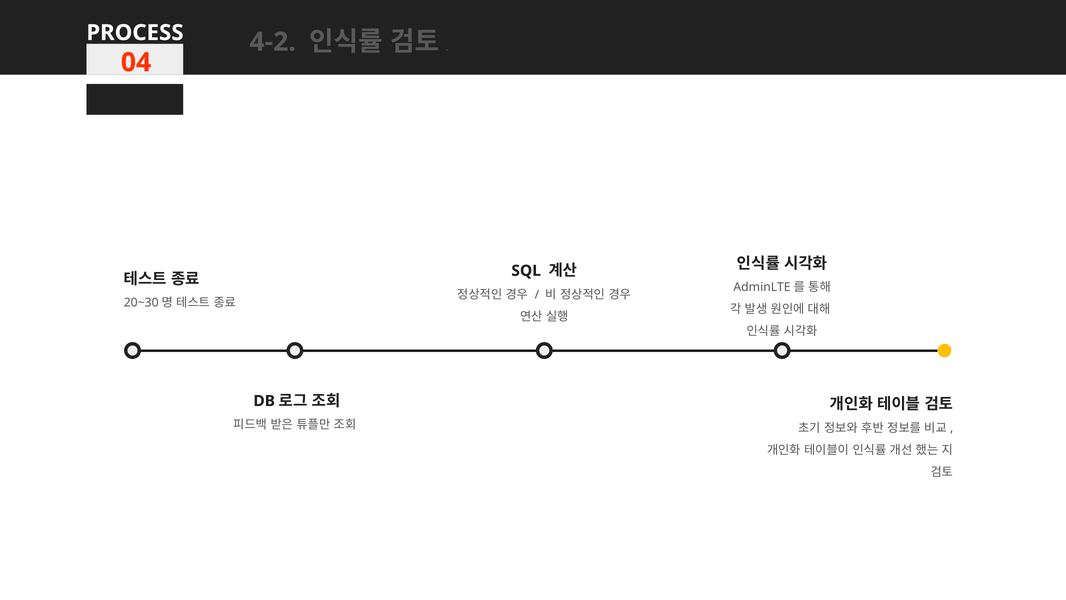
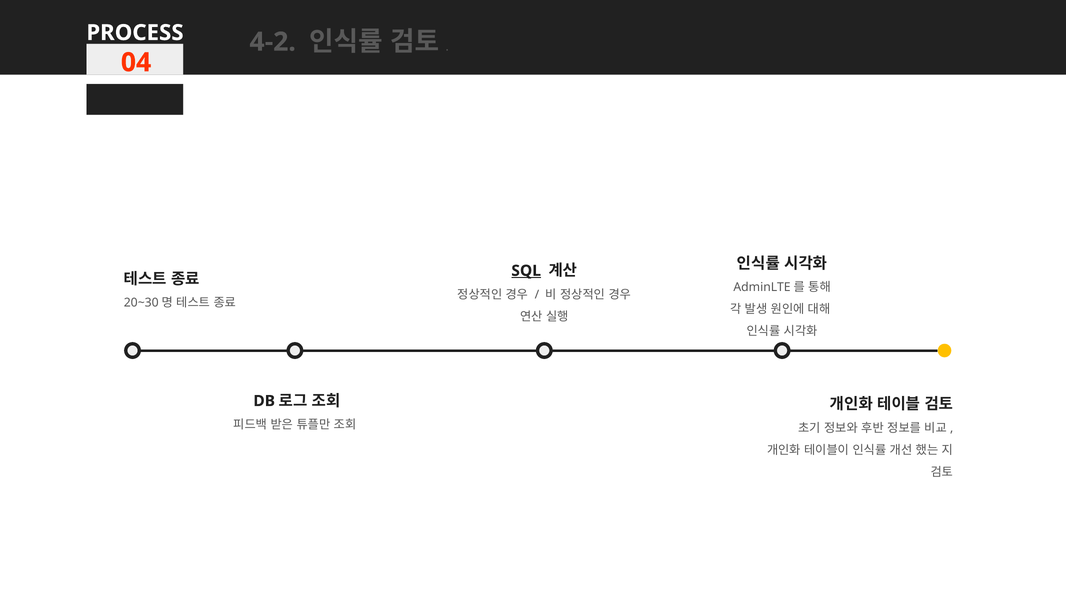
SQL underline: none -> present
